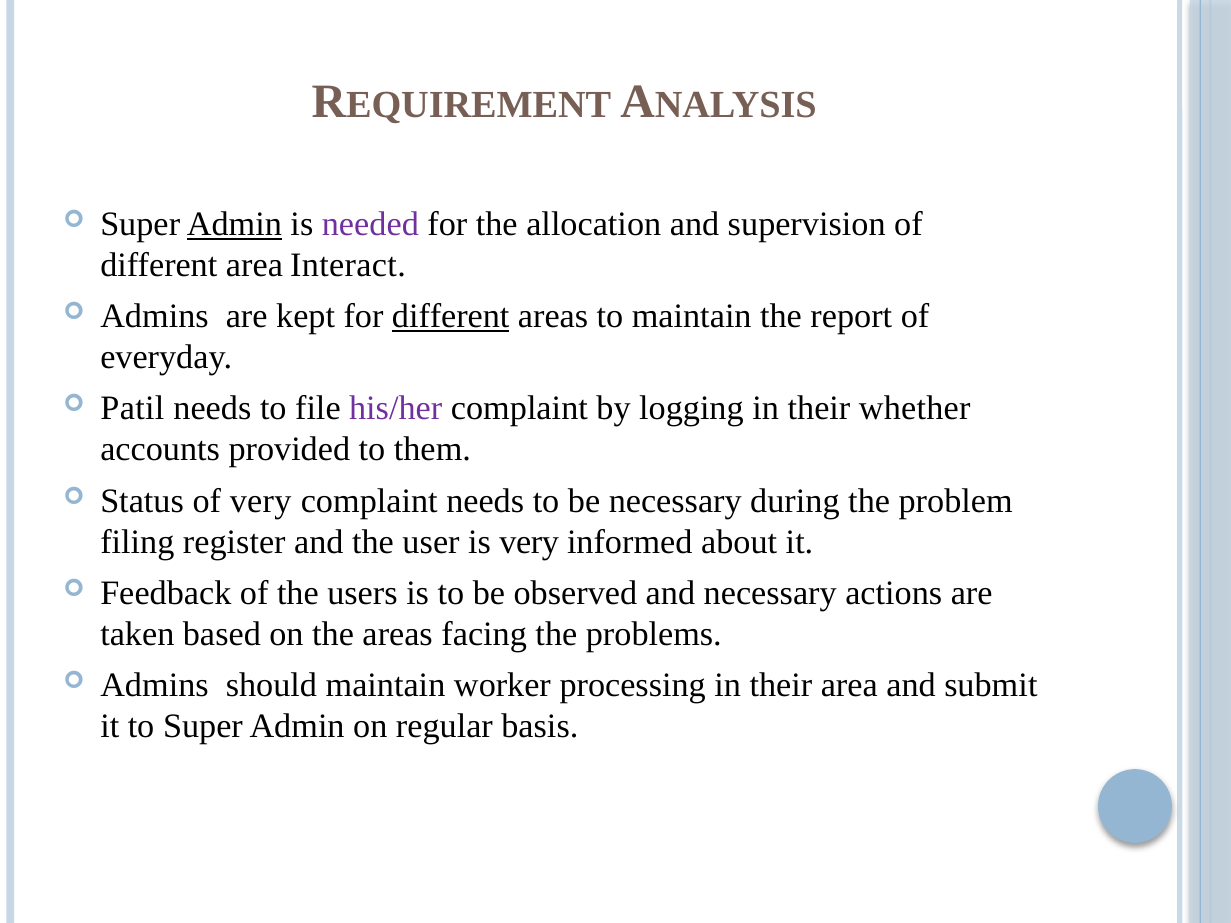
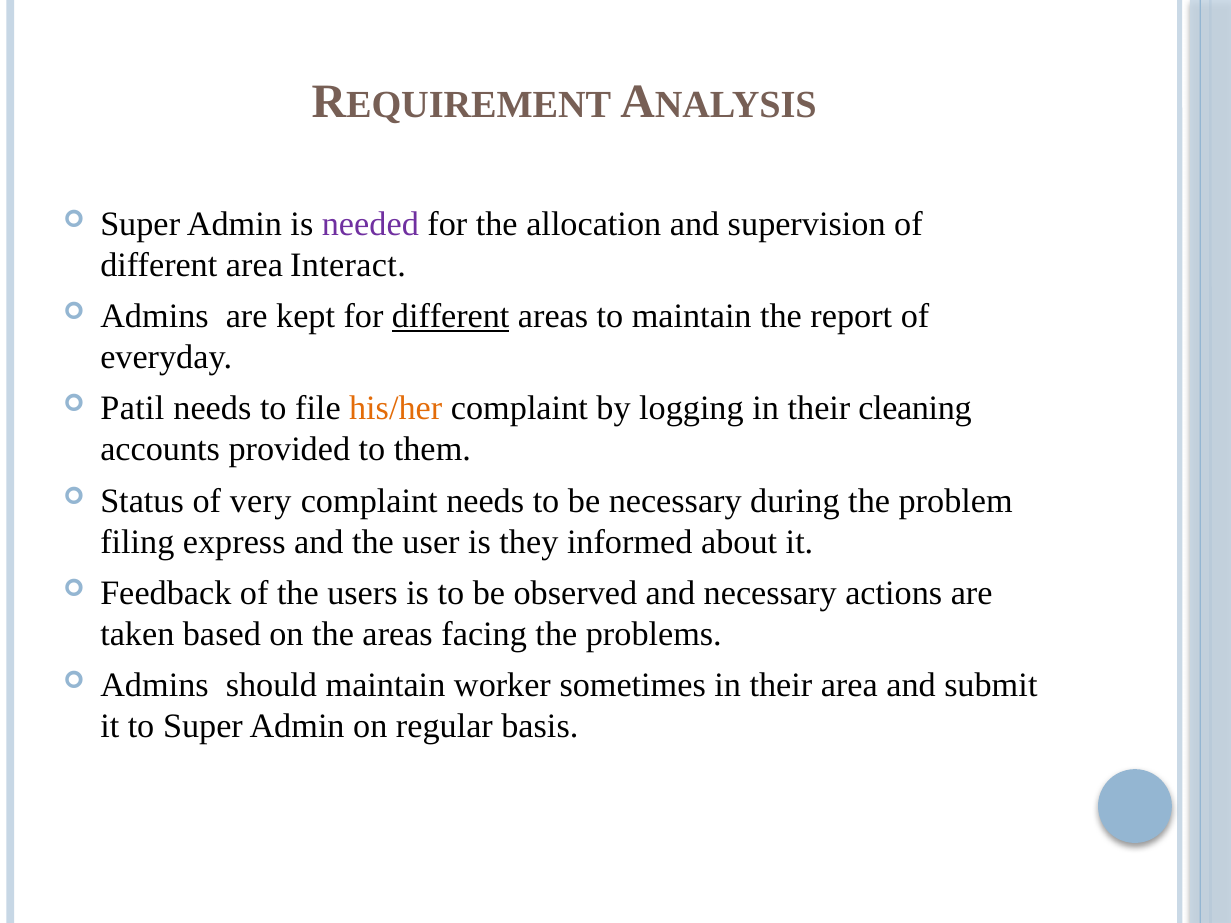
Admin at (234, 224) underline: present -> none
his/her colour: purple -> orange
whether: whether -> cleaning
register: register -> express
is very: very -> they
processing: processing -> sometimes
